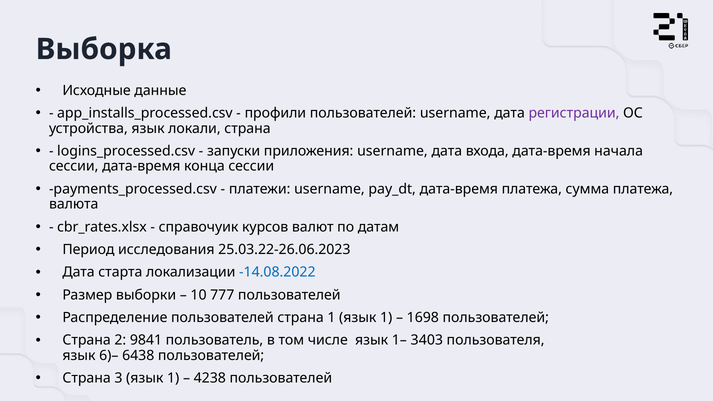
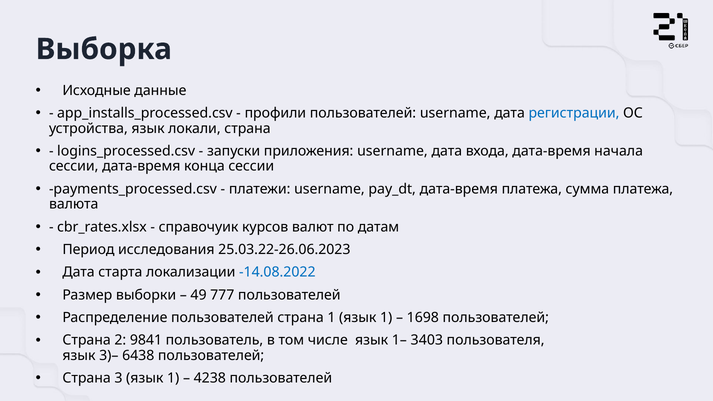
регистрации colour: purple -> blue
10: 10 -> 49
6)–: 6)– -> 3)–
